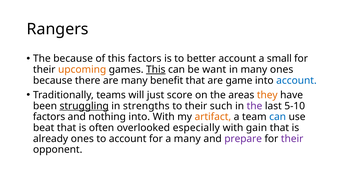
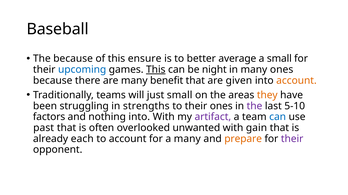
Rangers: Rangers -> Baseball
this factors: factors -> ensure
better account: account -> average
upcoming colour: orange -> blue
want: want -> night
game: game -> given
account at (296, 81) colour: blue -> orange
just score: score -> small
struggling underline: present -> none
their such: such -> ones
artifact colour: orange -> purple
beat: beat -> past
especially: especially -> unwanted
already ones: ones -> each
prepare colour: purple -> orange
